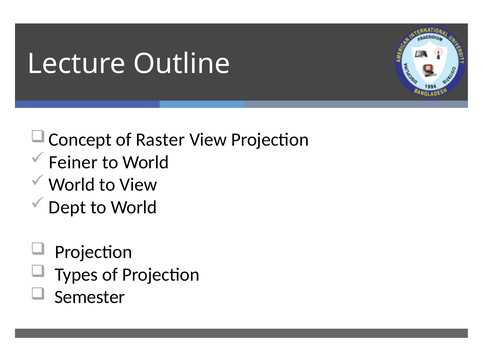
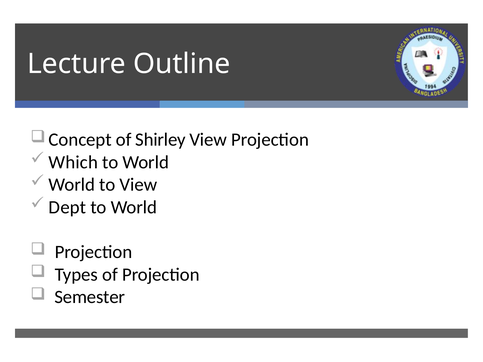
Raster: Raster -> Shirley
Feiner: Feiner -> Which
